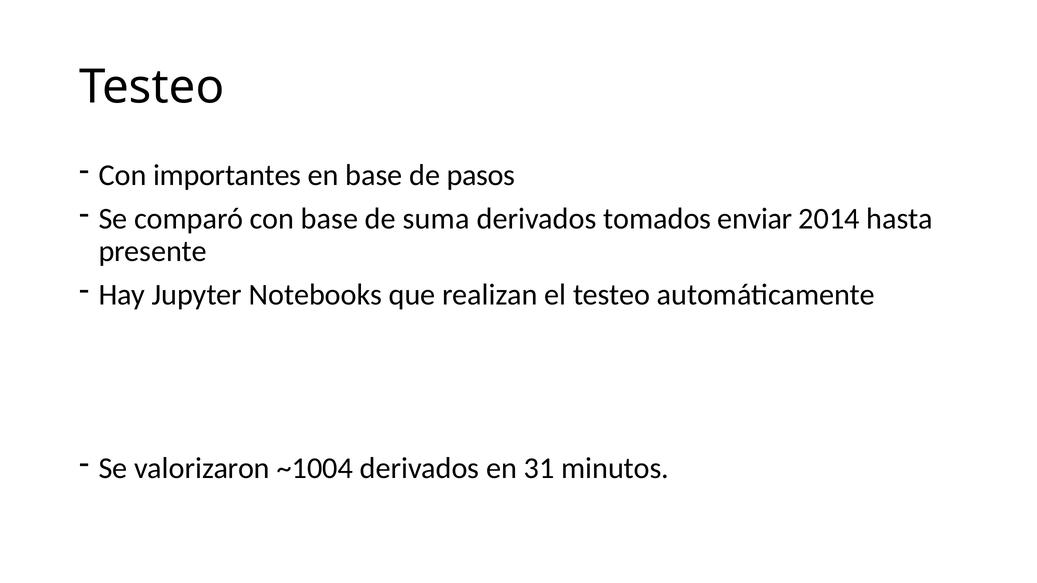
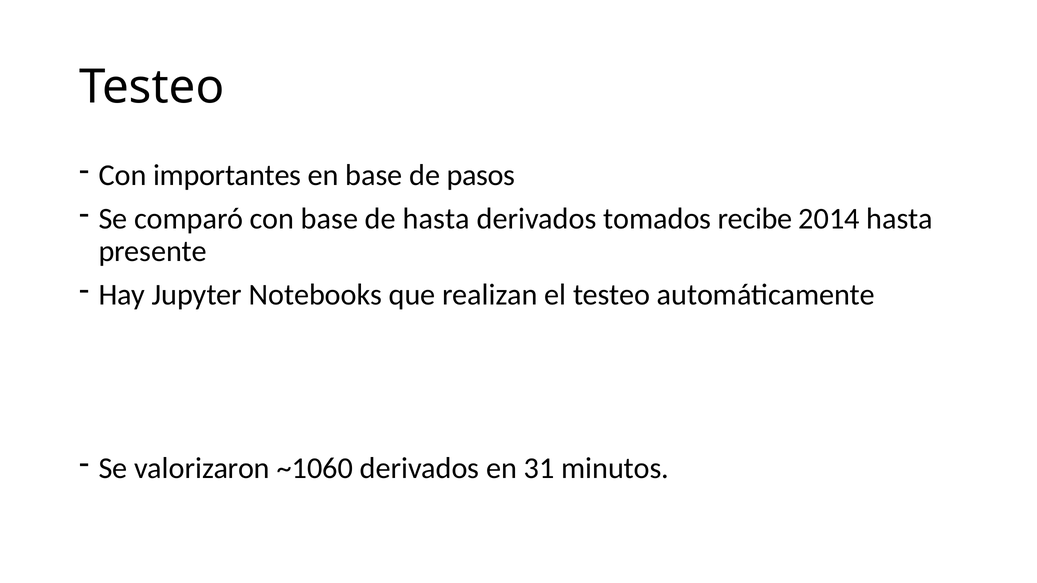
de suma: suma -> hasta
enviar: enviar -> recibe
~1004: ~1004 -> ~1060
